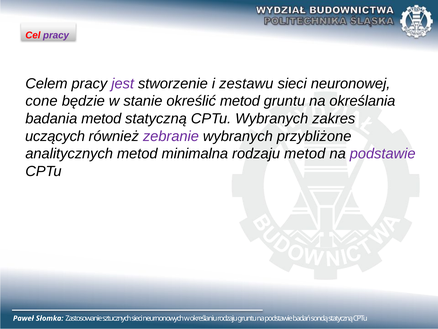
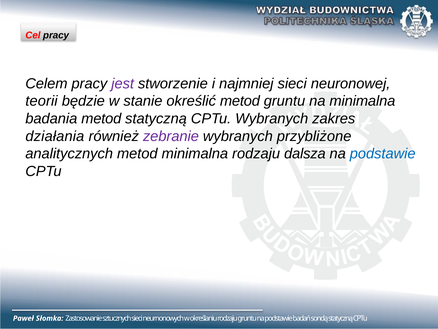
pracy at (56, 35) colour: purple -> black
zestawu: zestawu -> najmniej
cone: cone -> teorii
na określania: określania -> minimalna
uczących: uczących -> działania
rodzaju metod: metod -> dalsza
podstawie at (383, 154) colour: purple -> blue
